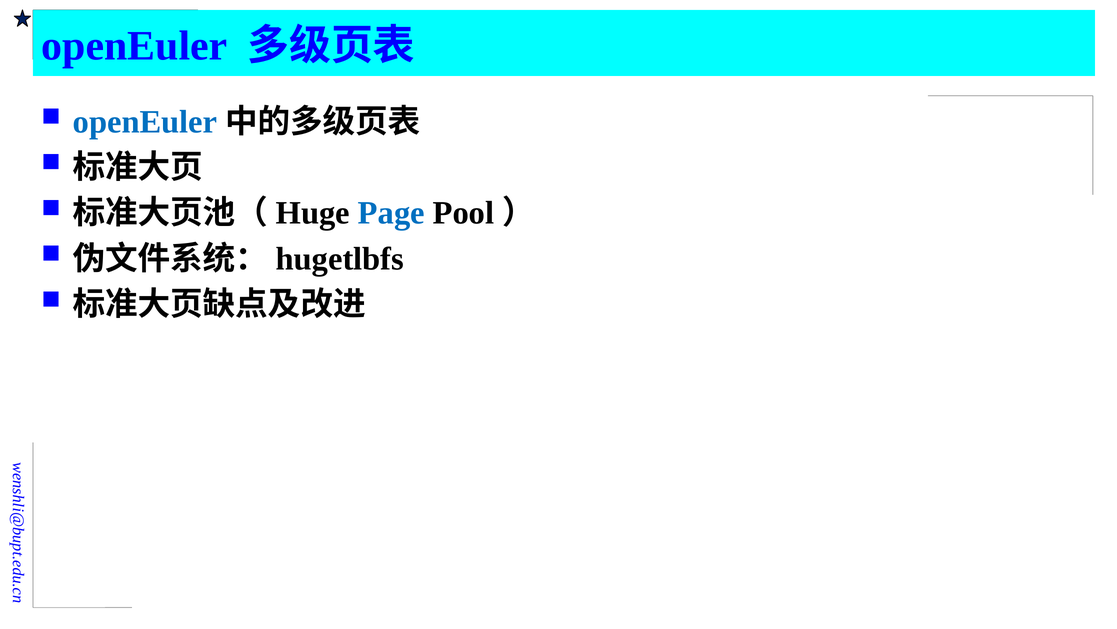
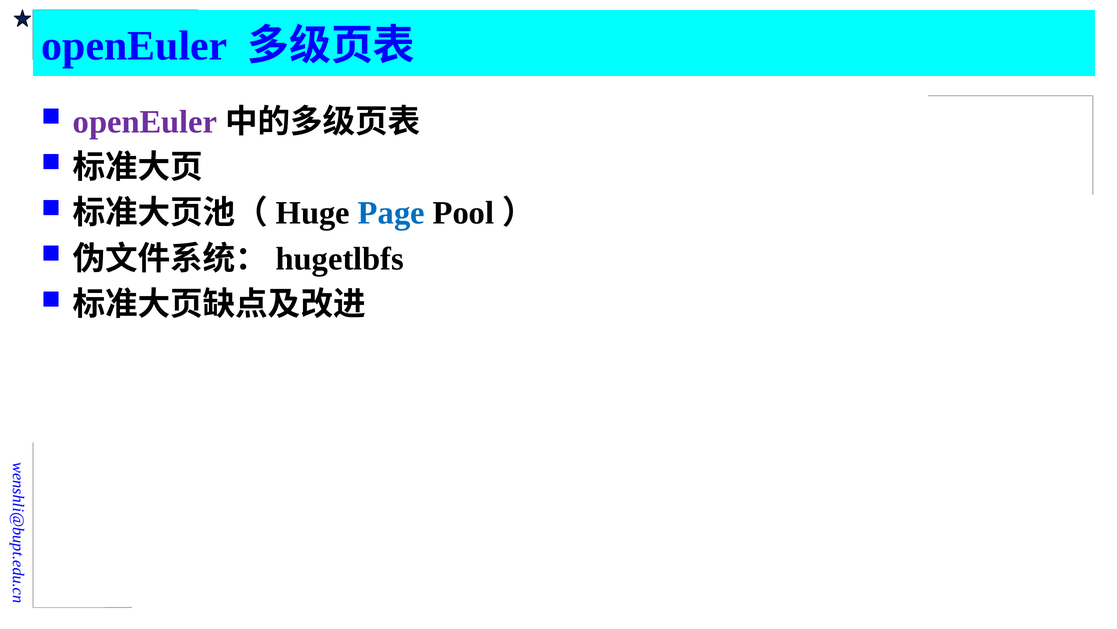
openEuler at (145, 122) colour: blue -> purple
